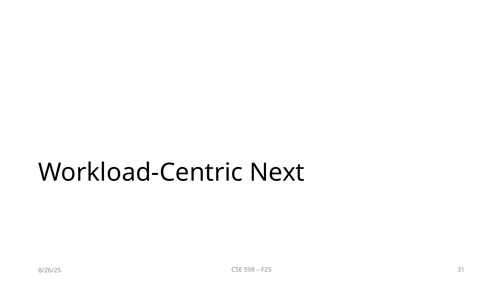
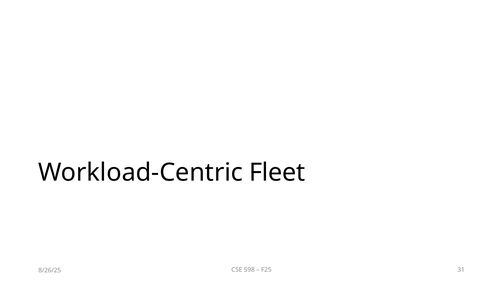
Next: Next -> Fleet
